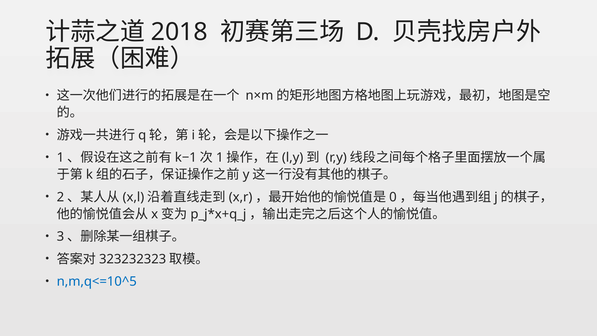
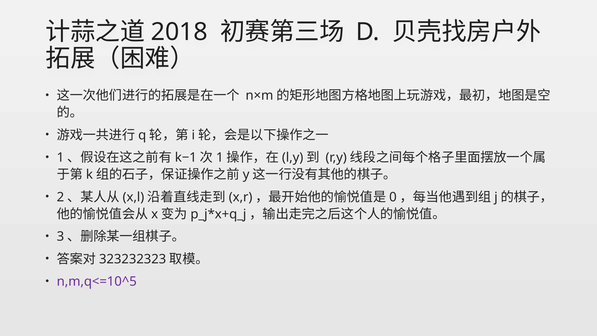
n,m,q<=10^5 colour: blue -> purple
